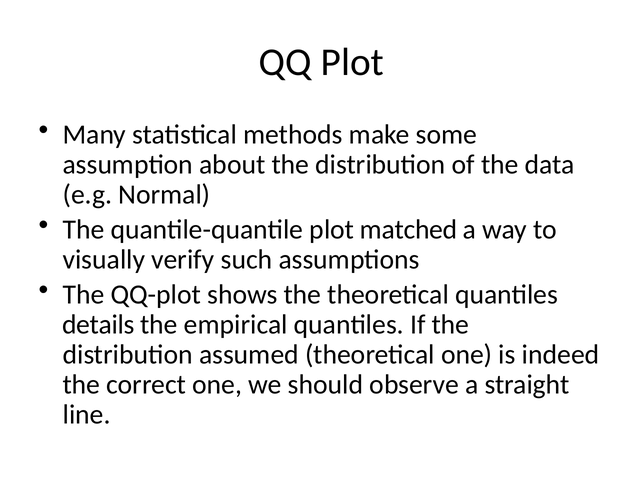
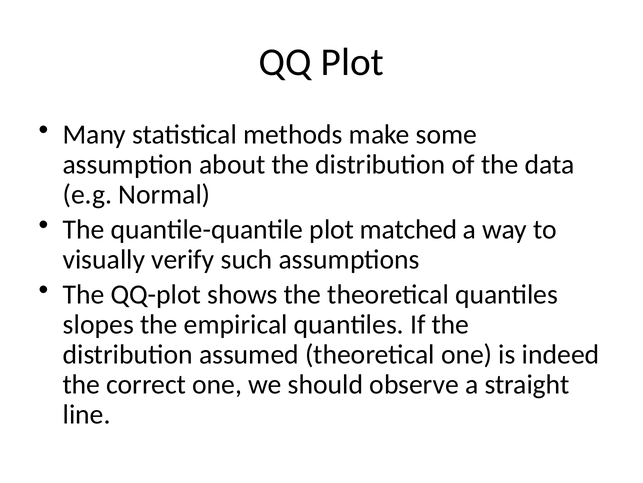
details: details -> slopes
